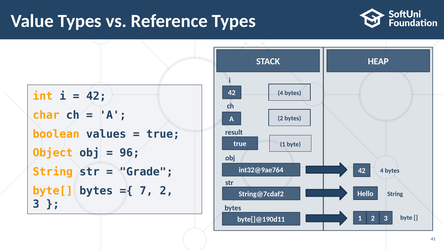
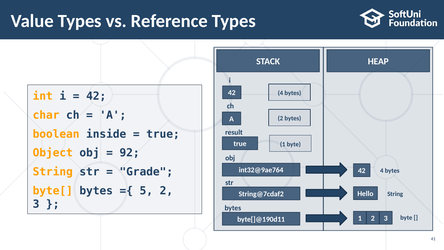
values: values -> inside
96: 96 -> 92
7: 7 -> 5
